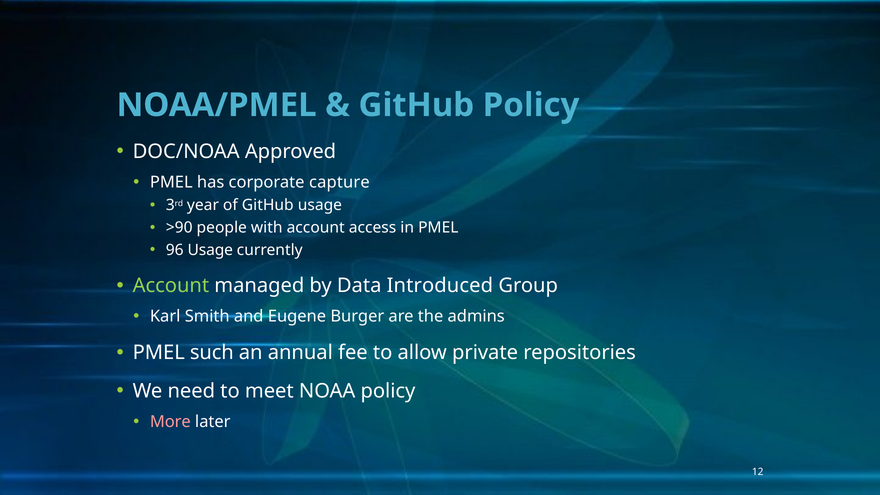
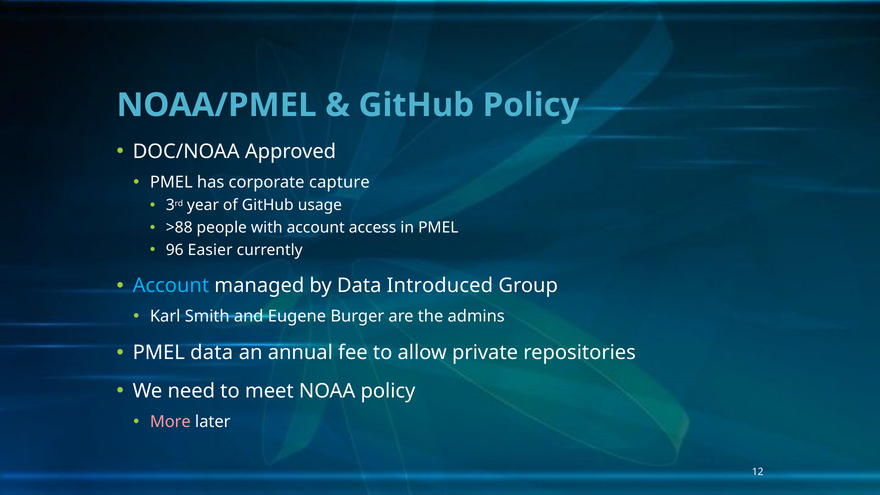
>90: >90 -> >88
96 Usage: Usage -> Easier
Account at (171, 286) colour: light green -> light blue
PMEL such: such -> data
